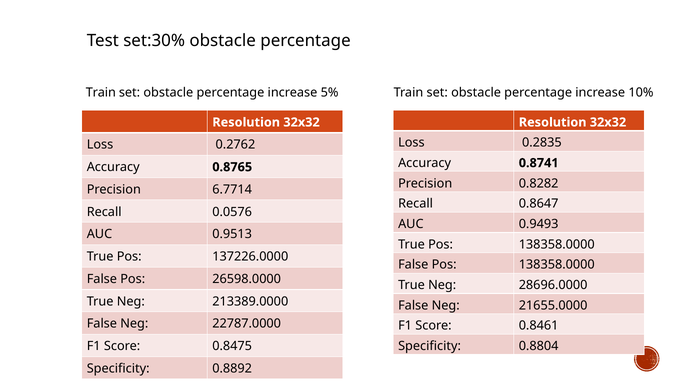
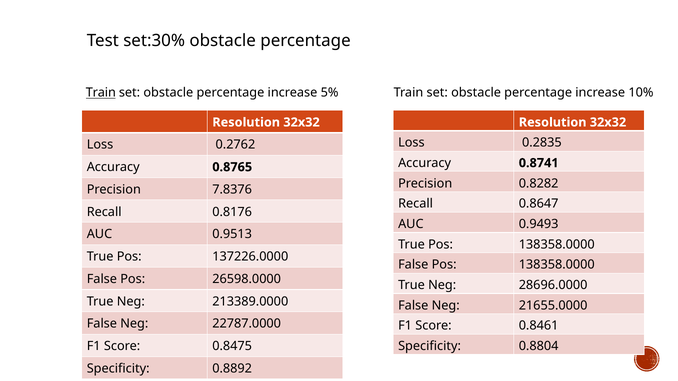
Train at (101, 93) underline: none -> present
6.7714: 6.7714 -> 7.8376
0.0576: 0.0576 -> 0.8176
